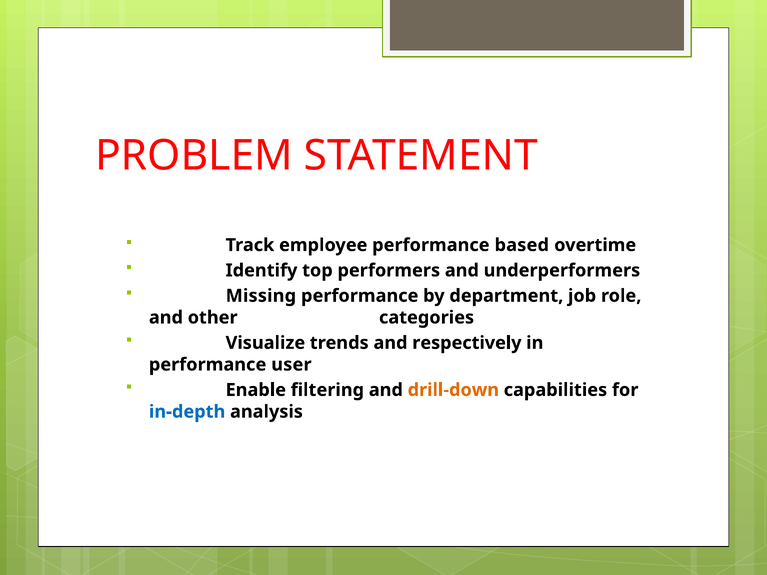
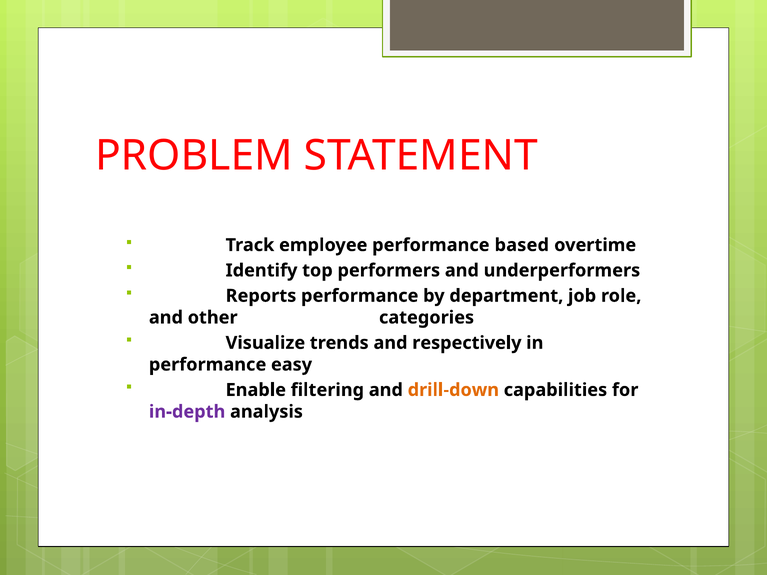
Missing: Missing -> Reports
user: user -> easy
in-depth colour: blue -> purple
